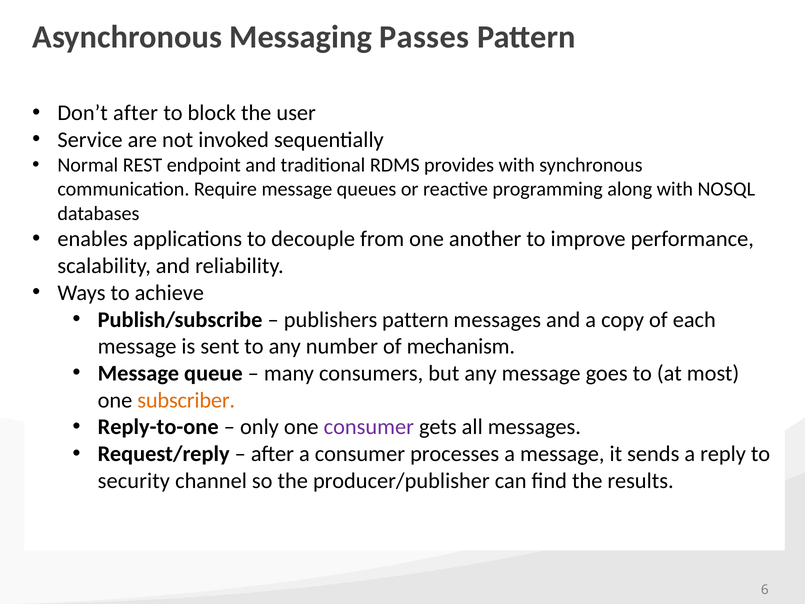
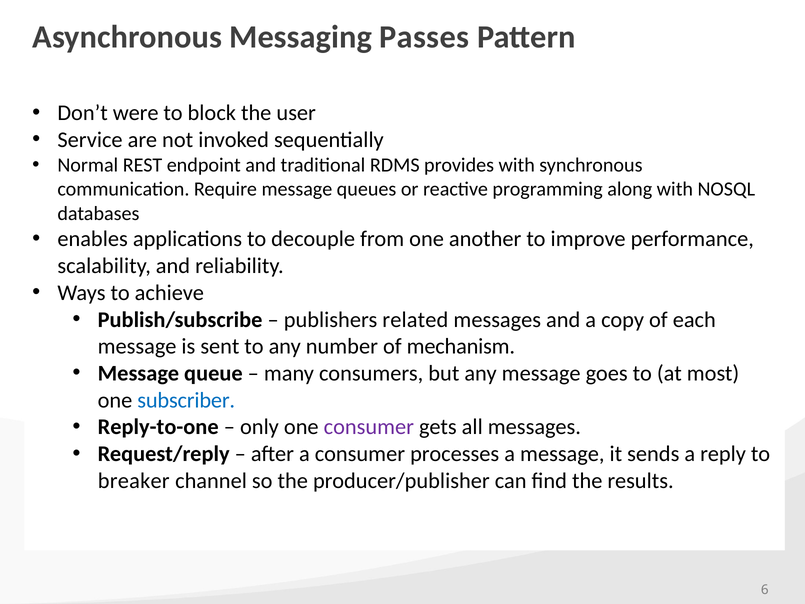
Don’t after: after -> were
publishers pattern: pattern -> related
subscriber colour: orange -> blue
security: security -> breaker
